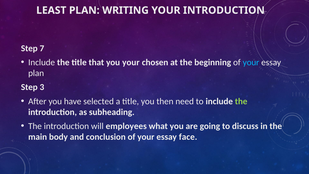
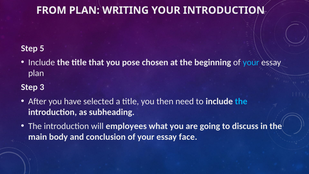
LEAST: LEAST -> FROM
7: 7 -> 5
you your: your -> pose
the at (241, 101) colour: light green -> light blue
